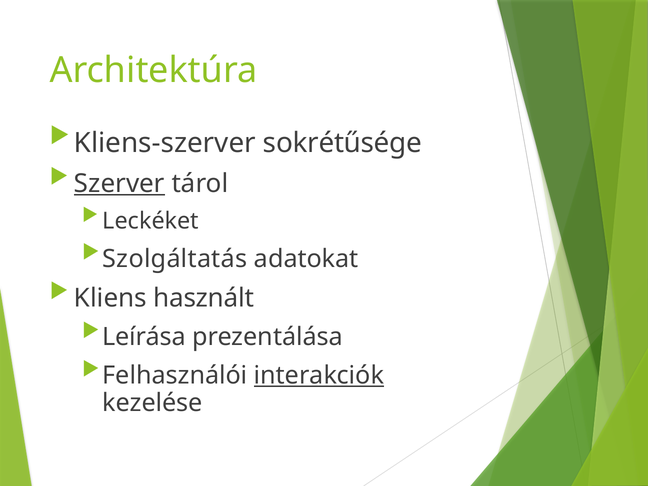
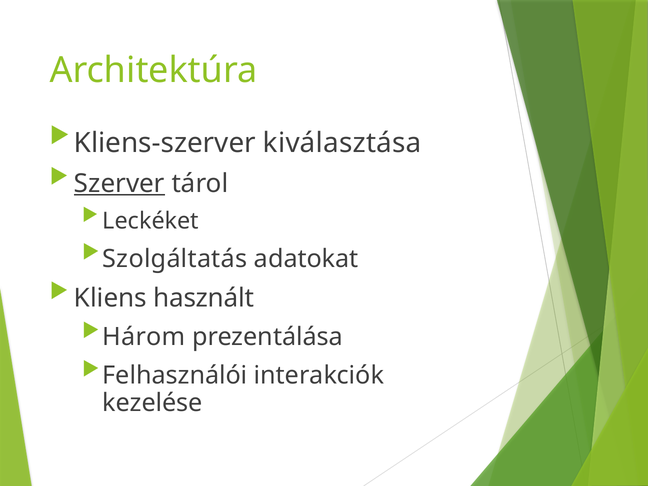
sokrétűsége: sokrétűsége -> kiválasztása
Leírása: Leírása -> Három
interakciók underline: present -> none
